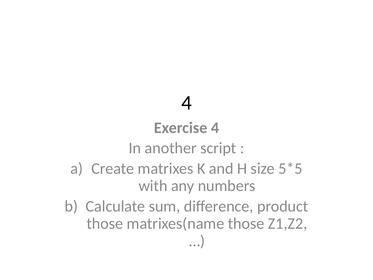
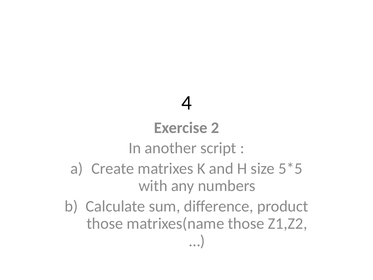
Exercise 4: 4 -> 2
